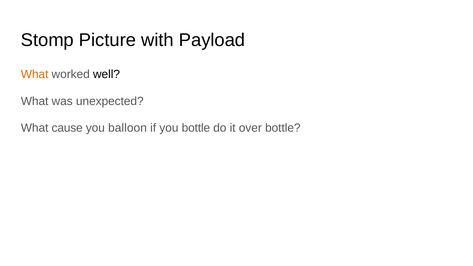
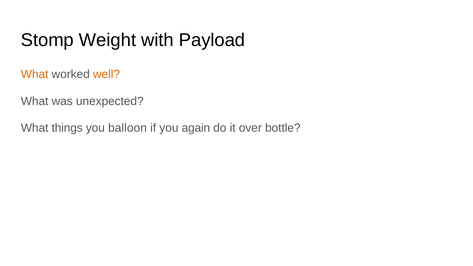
Picture: Picture -> Weight
well colour: black -> orange
cause: cause -> things
you bottle: bottle -> again
